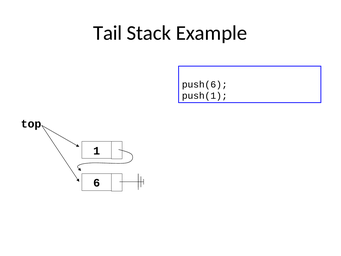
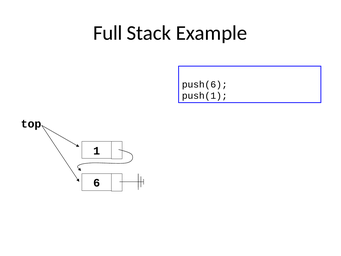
Tail: Tail -> Full
